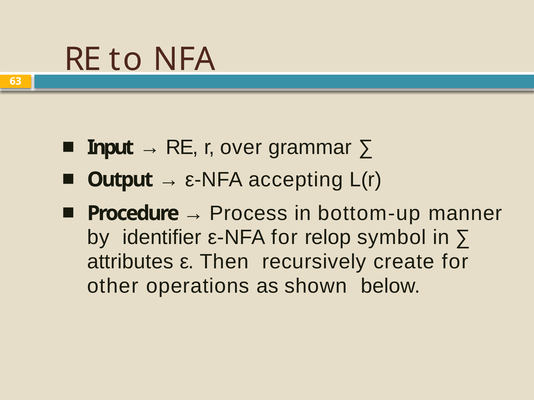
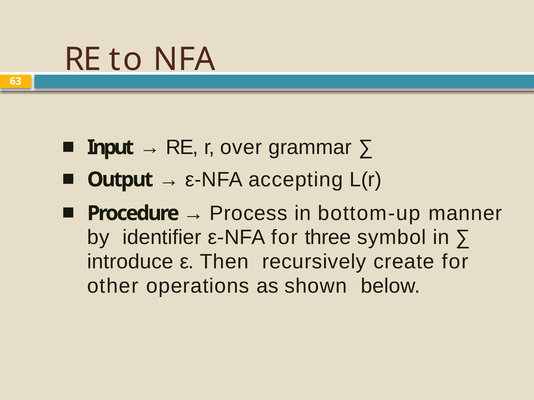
relop: relop -> three
attributes: attributes -> introduce
